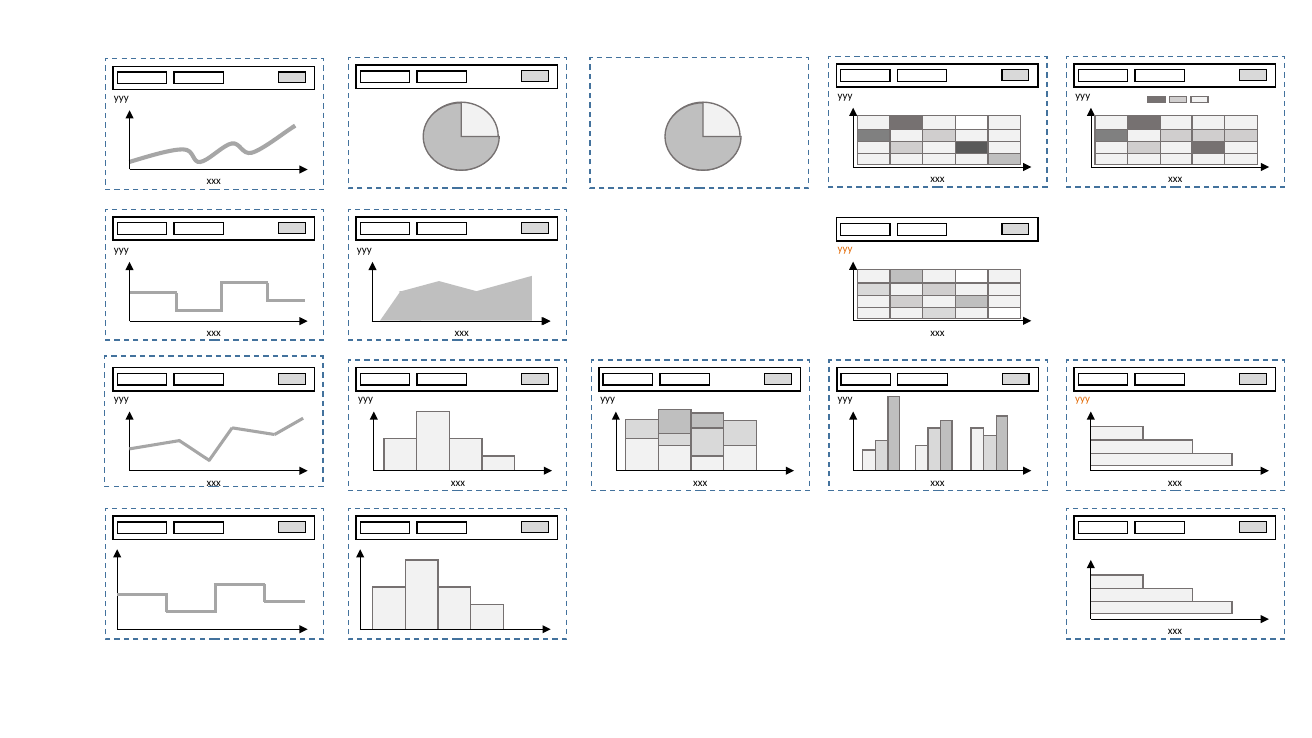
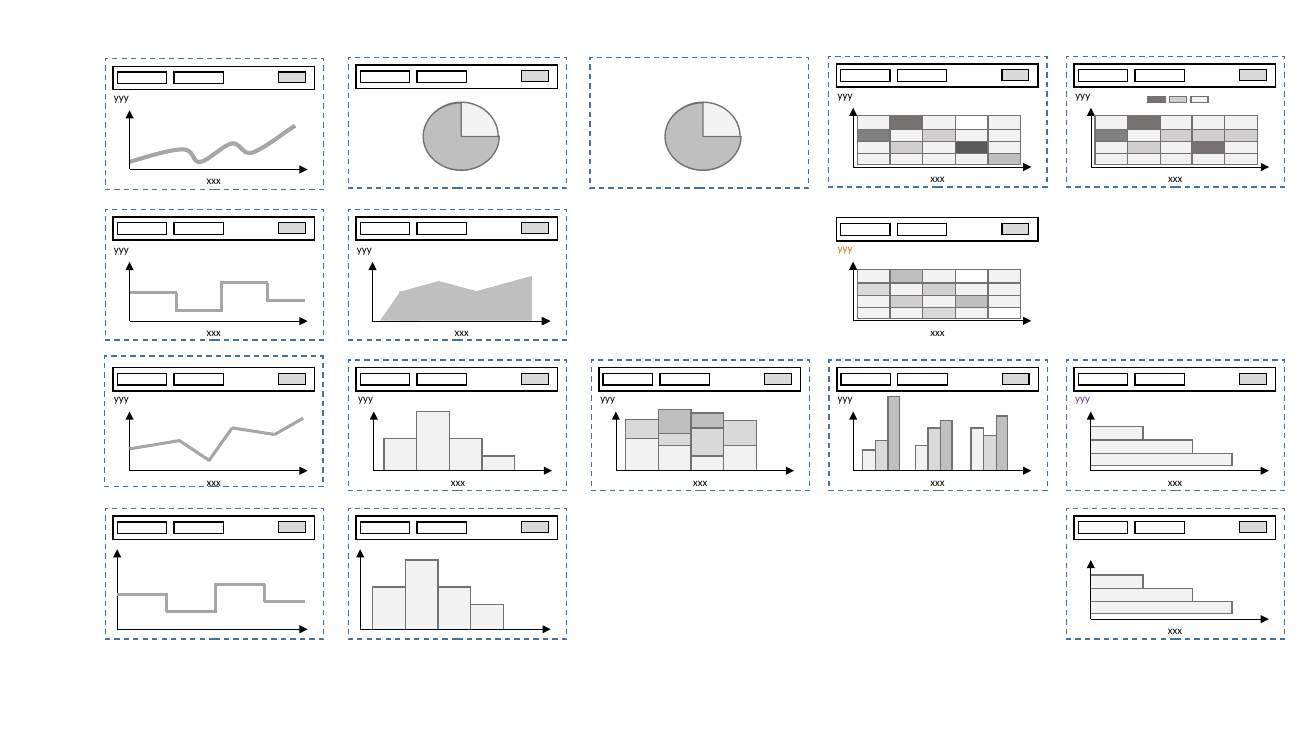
yyy at (1083, 399) colour: orange -> purple
